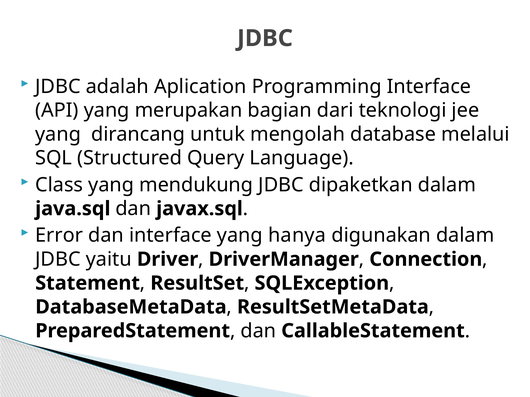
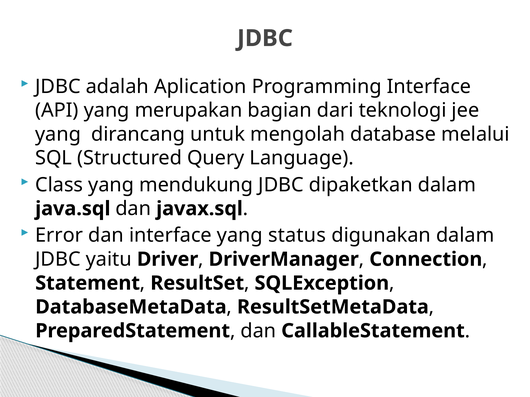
hanya: hanya -> status
